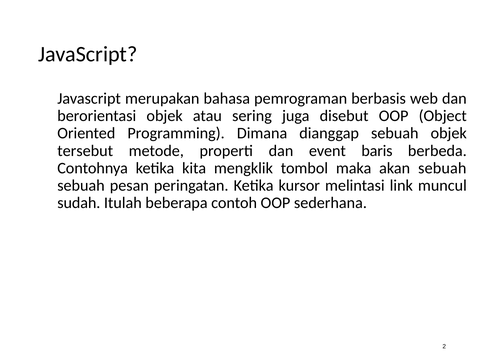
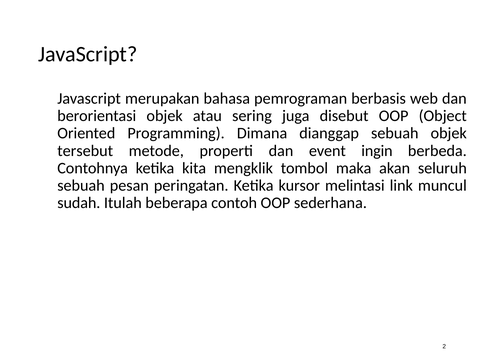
baris: baris -> ingin
akan sebuah: sebuah -> seluruh
